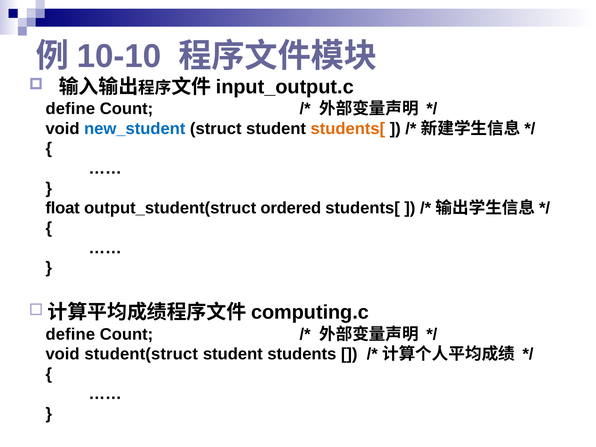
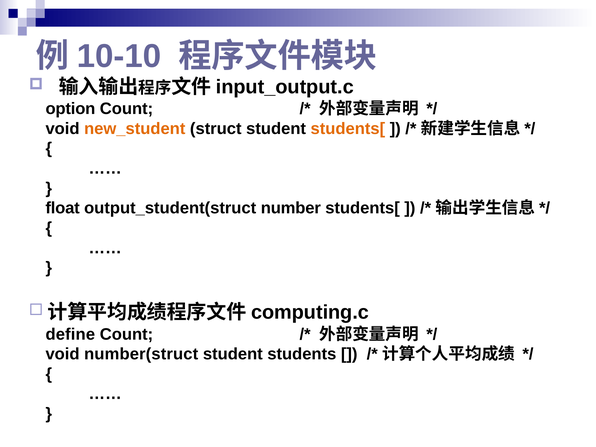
define at (70, 109): define -> option
new_student colour: blue -> orange
ordered: ordered -> number
student(struct: student(struct -> number(struct
